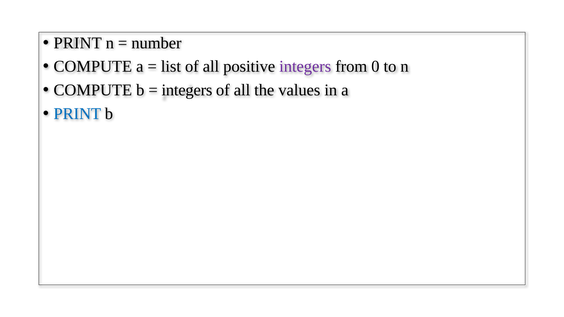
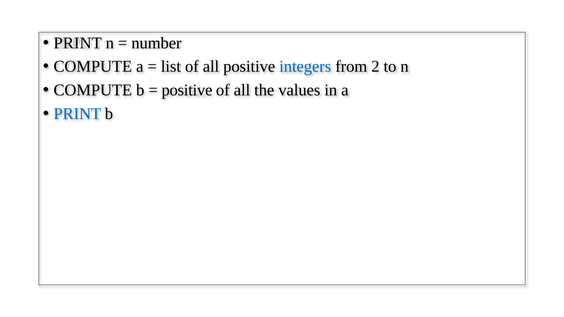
integers at (305, 67) colour: purple -> blue
0: 0 -> 2
integers at (187, 90): integers -> positive
